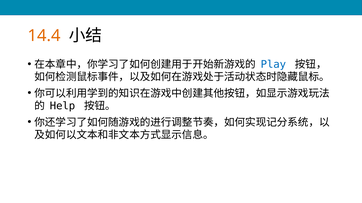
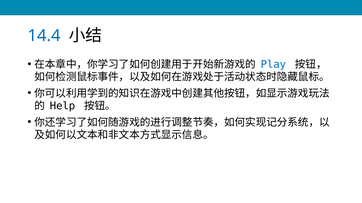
14.4 colour: orange -> blue
